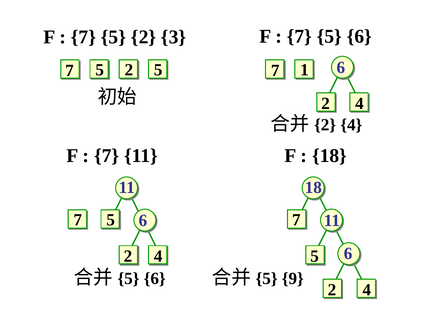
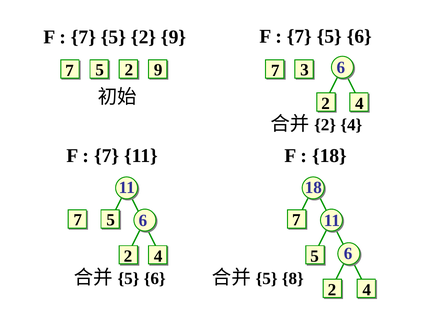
3 at (174, 37): 3 -> 9
5 at (158, 70): 5 -> 9
1: 1 -> 3
9: 9 -> 8
